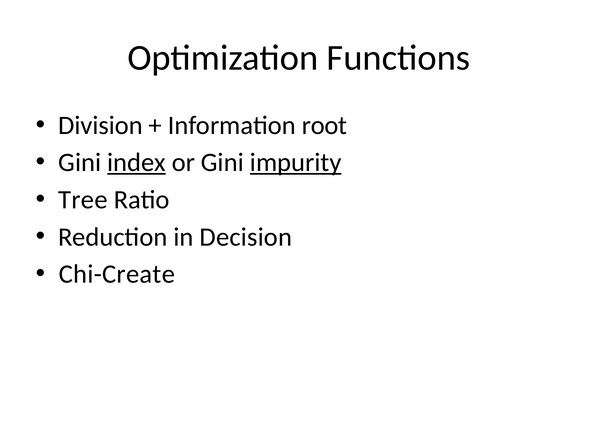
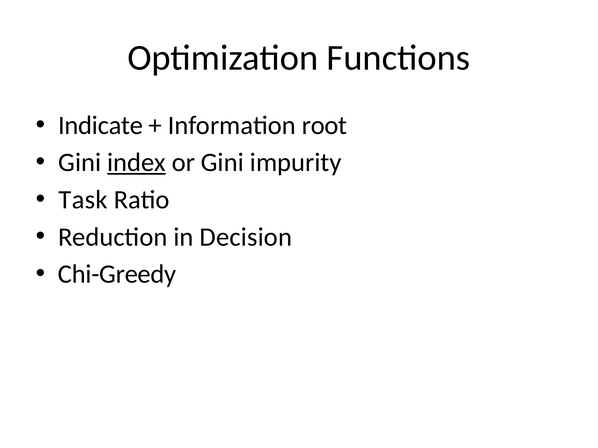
Division: Division -> Indicate
impurity underline: present -> none
Tree: Tree -> Task
Chi-Create: Chi-Create -> Chi-Greedy
